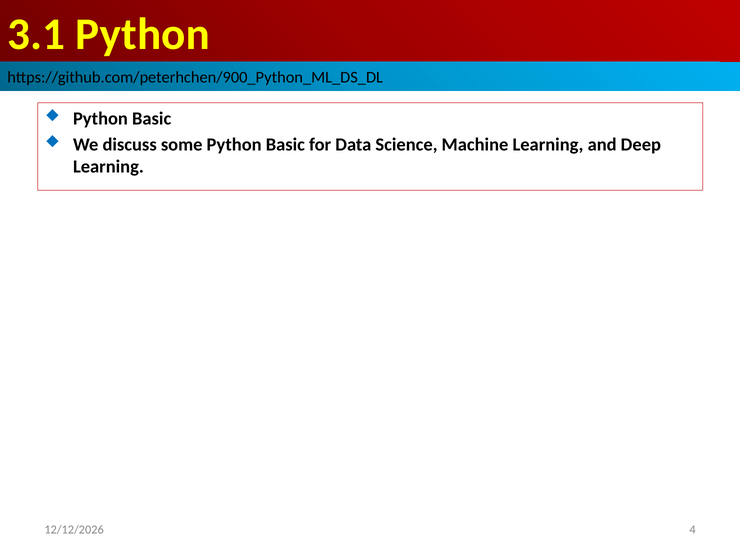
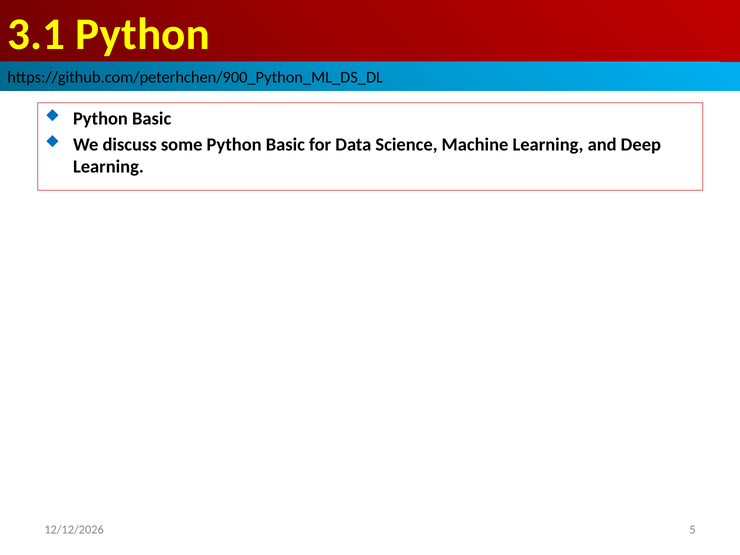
4: 4 -> 5
